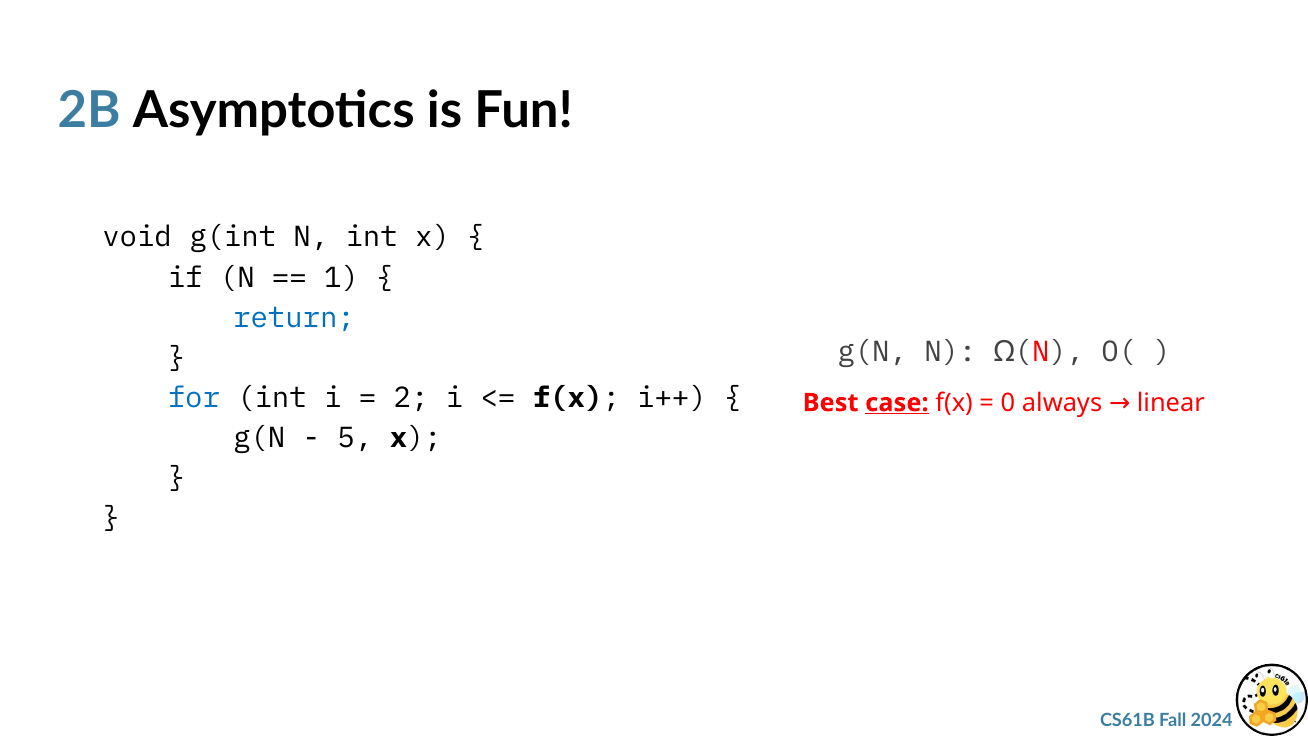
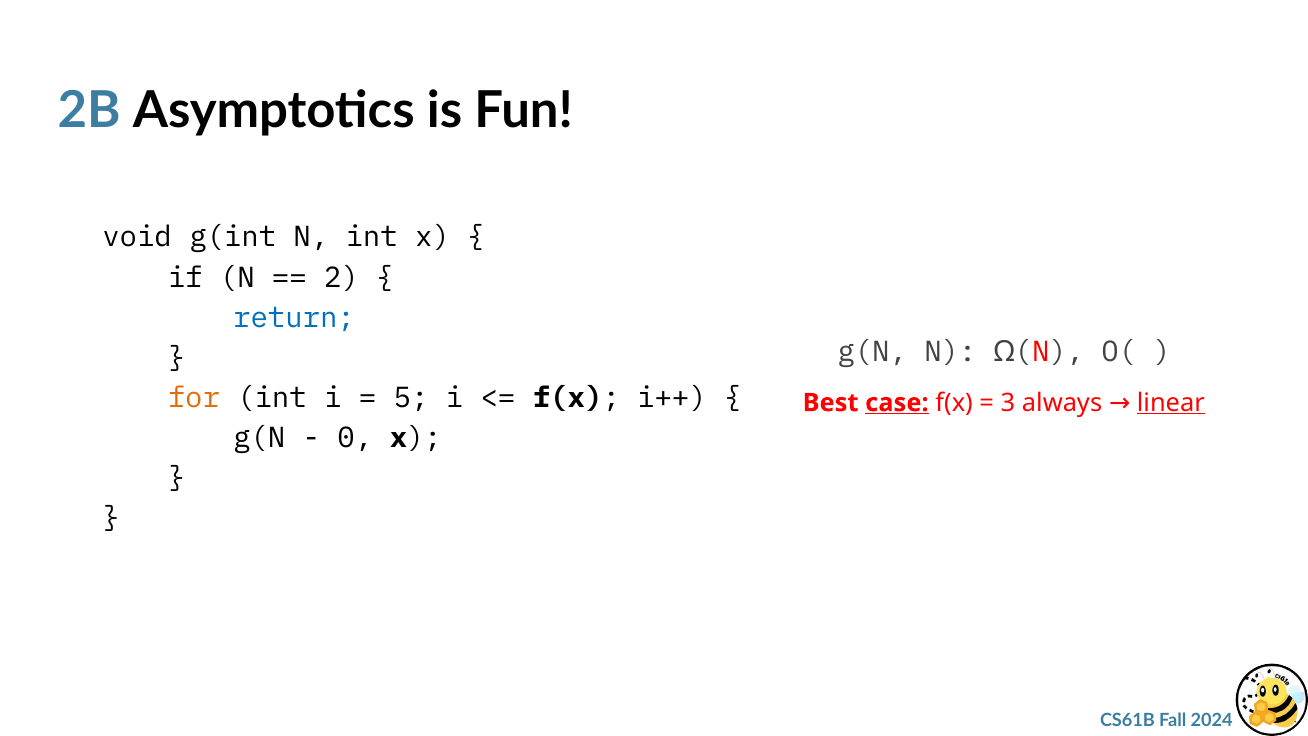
1: 1 -> 2
for colour: blue -> orange
2: 2 -> 5
0: 0 -> 3
linear underline: none -> present
5: 5 -> 0
